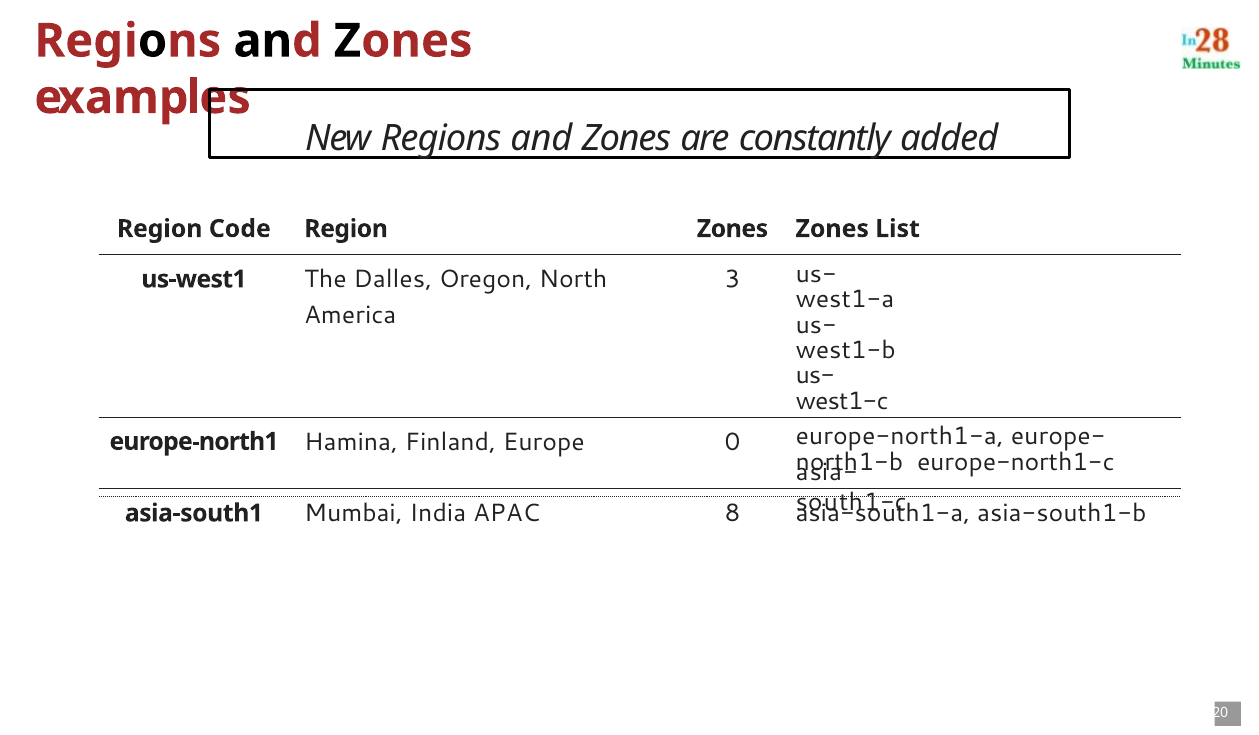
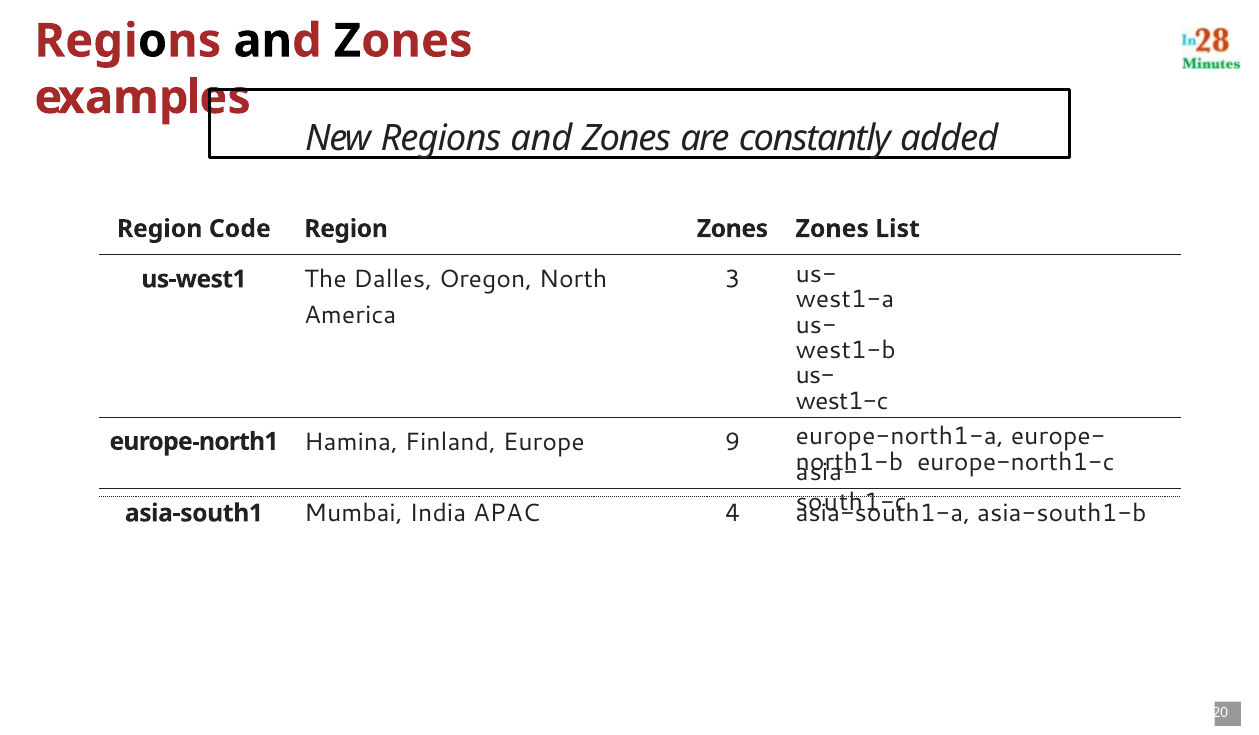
0: 0 -> 9
8: 8 -> 4
